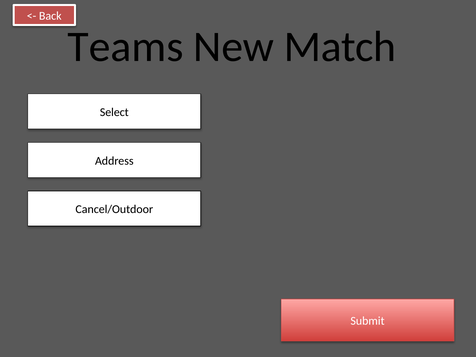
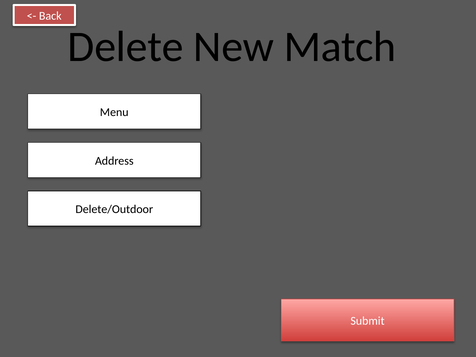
Teams: Teams -> Delete
Select: Select -> Menu
Cancel/Outdoor: Cancel/Outdoor -> Delete/Outdoor
